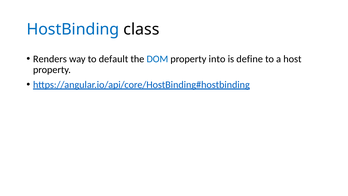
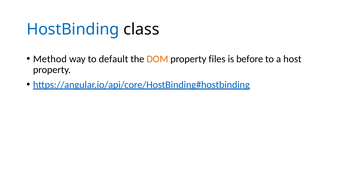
Renders: Renders -> Method
DOM colour: blue -> orange
into: into -> files
define: define -> before
